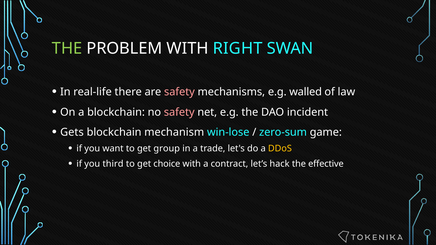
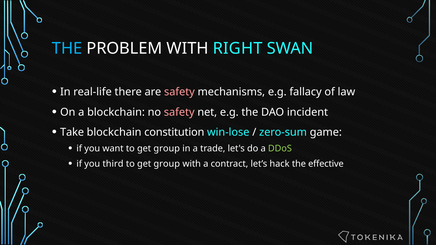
THE at (67, 48) colour: light green -> light blue
walled: walled -> fallacy
Gets: Gets -> Take
mechanism: mechanism -> constitution
DDoS colour: yellow -> light green
choice at (167, 164): choice -> group
